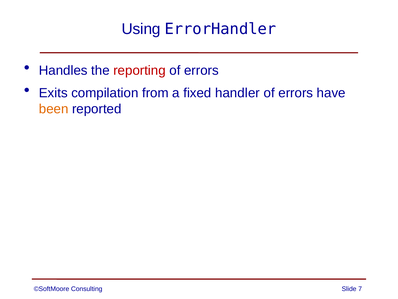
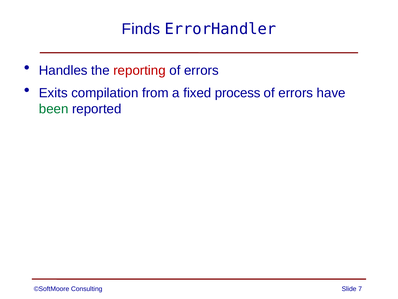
Using: Using -> Finds
handler: handler -> process
been colour: orange -> green
